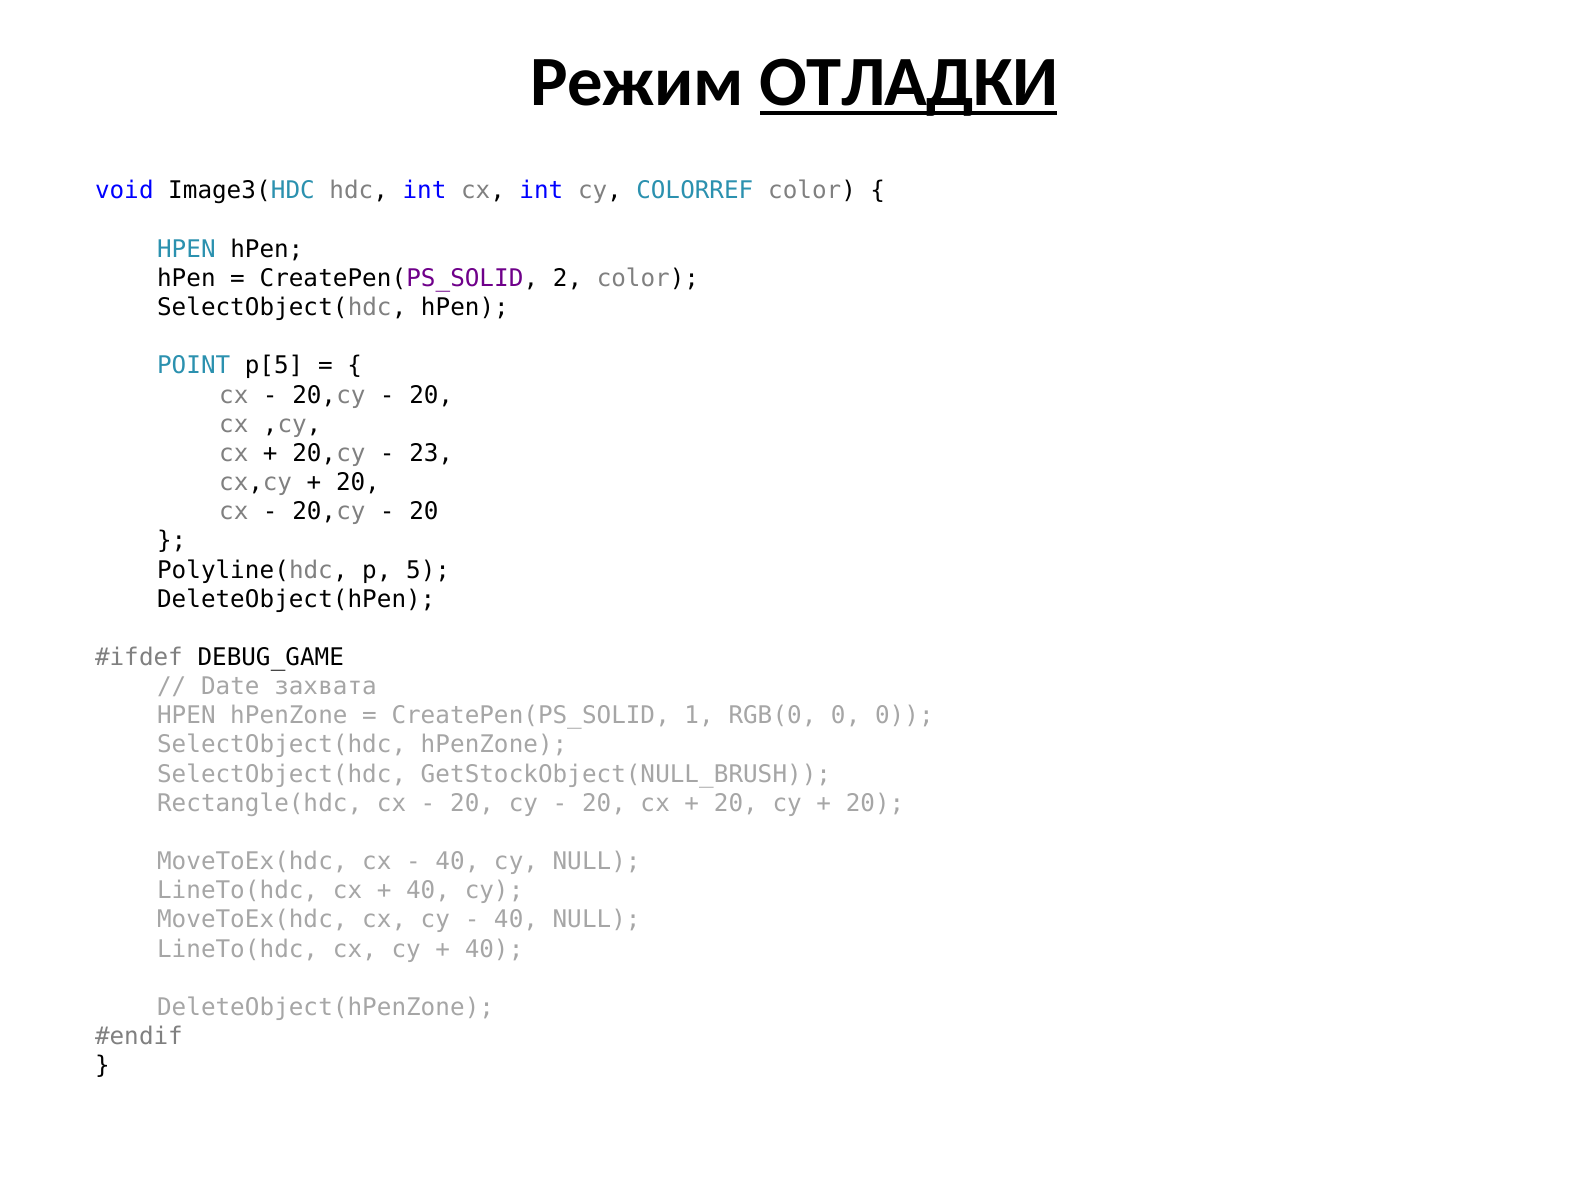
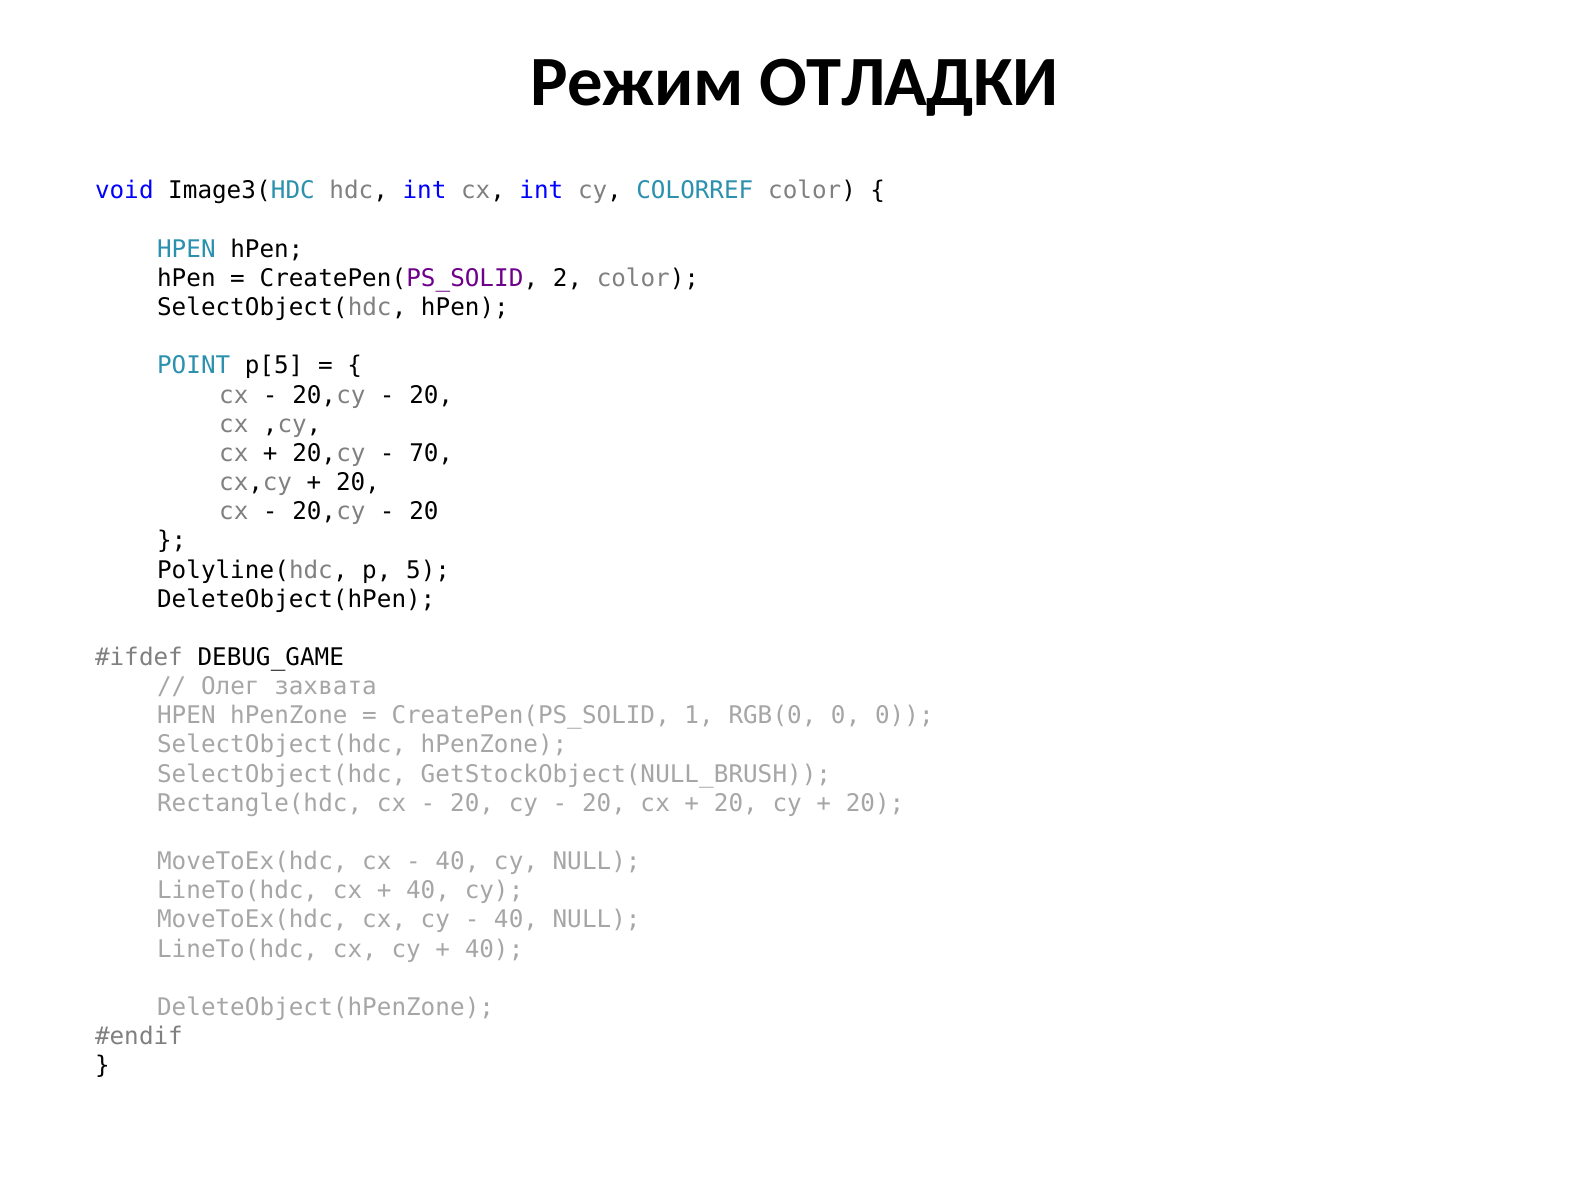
ОТЛАДКИ underline: present -> none
23: 23 -> 70
Date: Date -> Олег
